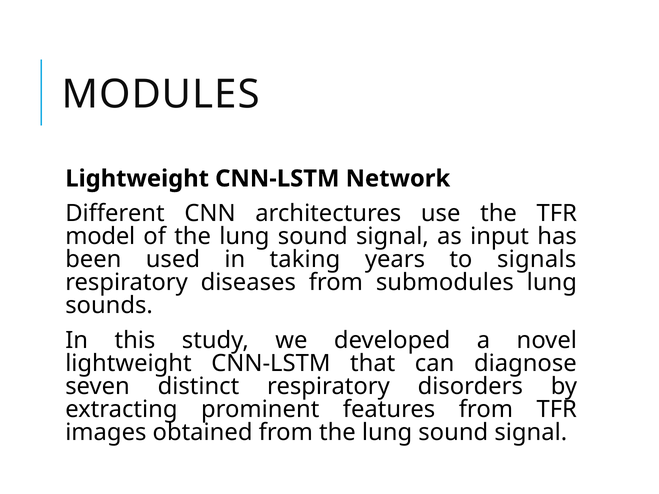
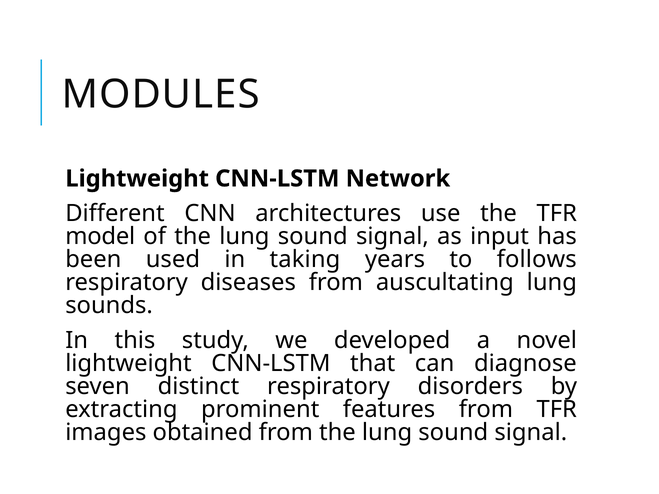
signals: signals -> follows
submodules: submodules -> auscultating
